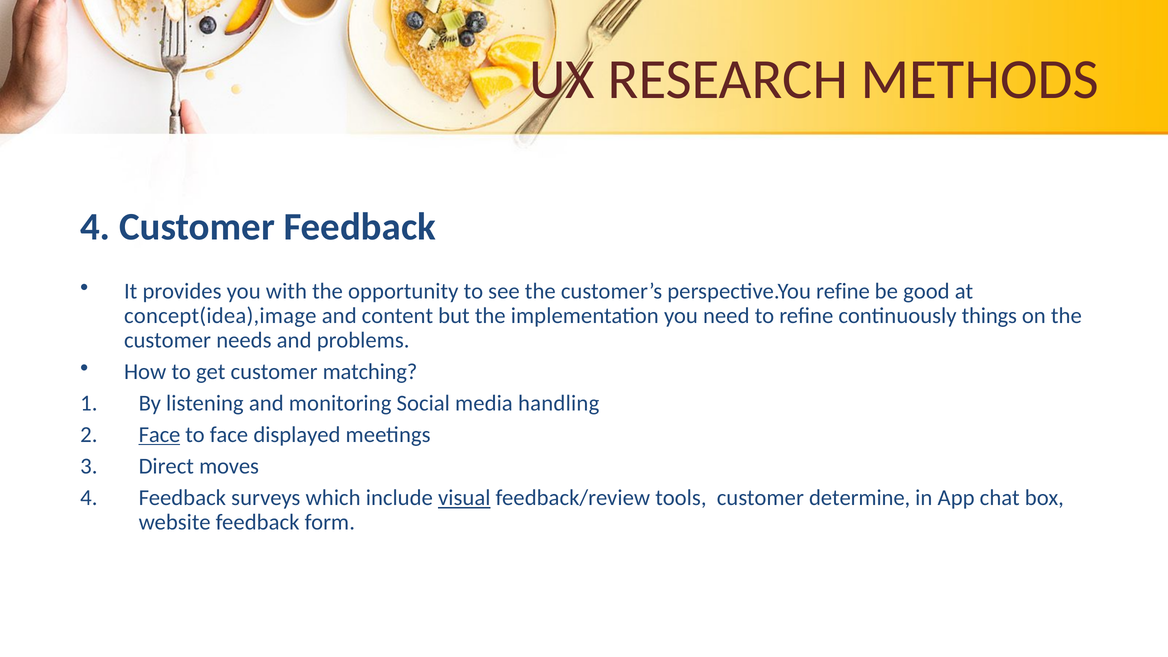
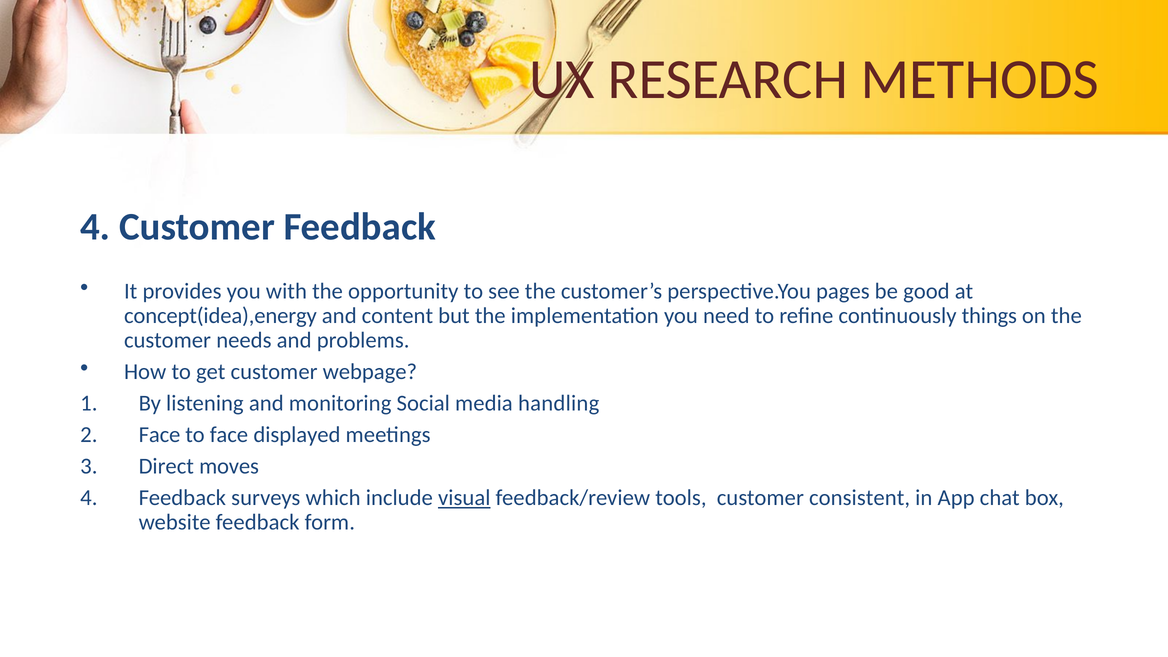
perspective.You refine: refine -> pages
concept(idea),image: concept(idea),image -> concept(idea),energy
matching: matching -> webpage
Face at (160, 435) underline: present -> none
determine: determine -> consistent
